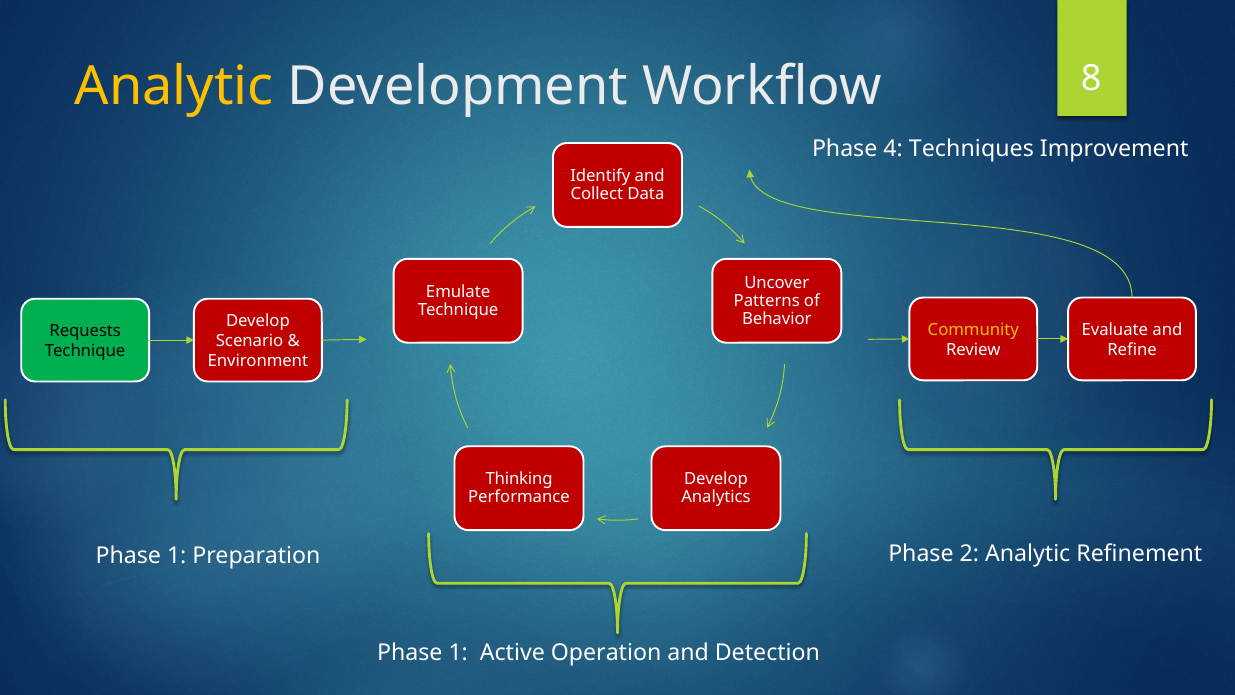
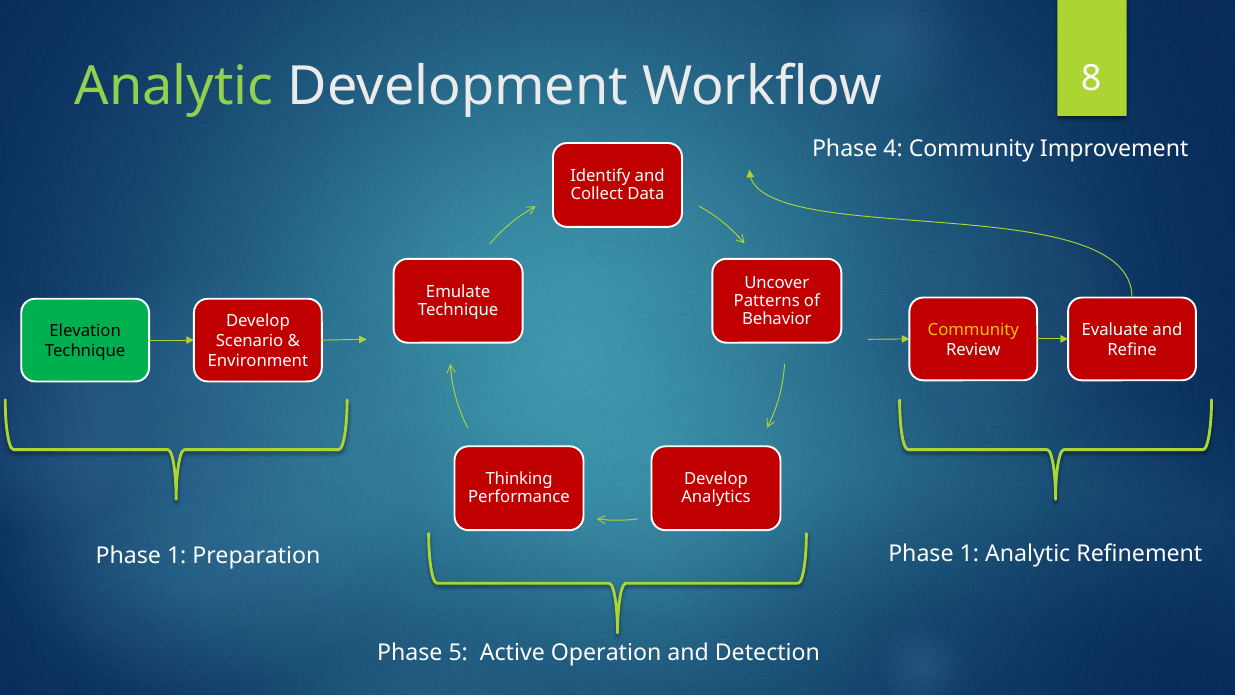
Analytic at (174, 87) colour: yellow -> light green
4 Techniques: Techniques -> Community
Requests: Requests -> Elevation
2 at (969, 553): 2 -> 1
1 at (458, 653): 1 -> 5
